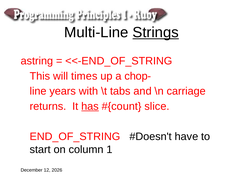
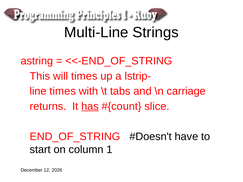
Strings underline: present -> none
chop-: chop- -> lstrip-
line years: years -> times
